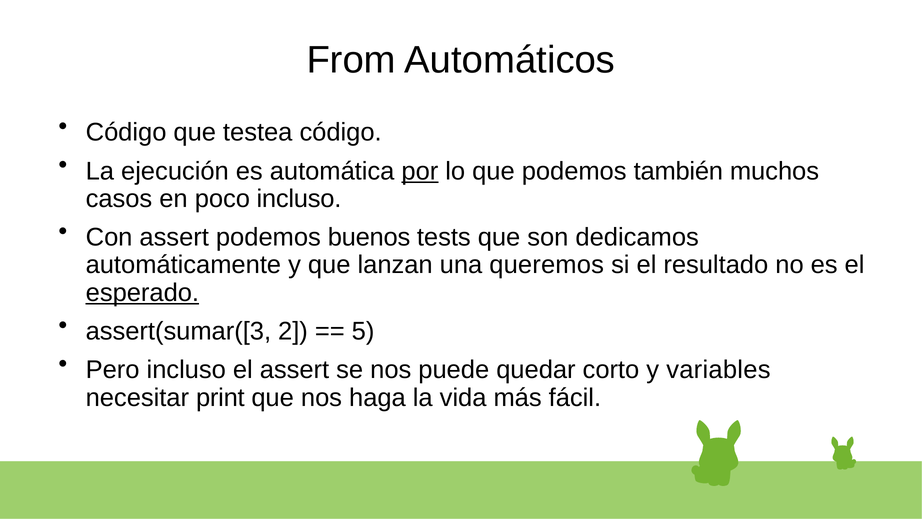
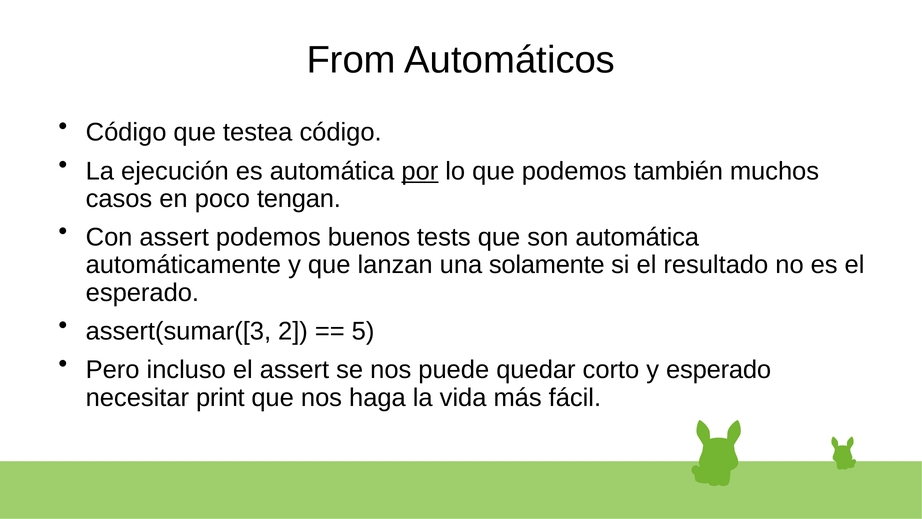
poco incluso: incluso -> tengan
son dedicamos: dedicamos -> automática
queremos: queremos -> solamente
esperado at (142, 292) underline: present -> none
y variables: variables -> esperado
